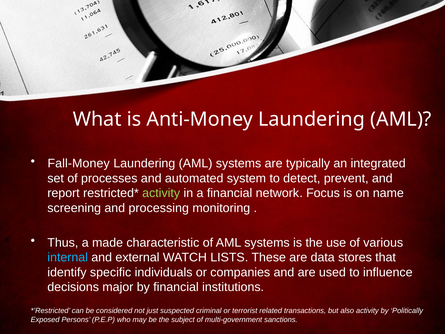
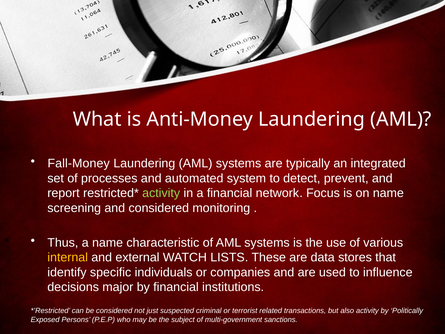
and processing: processing -> considered
a made: made -> name
internal colour: light blue -> yellow
